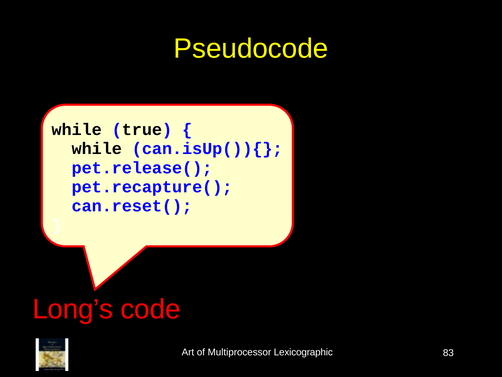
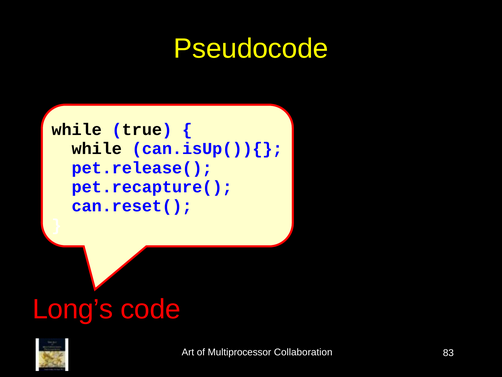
Lexicographic: Lexicographic -> Collaboration
